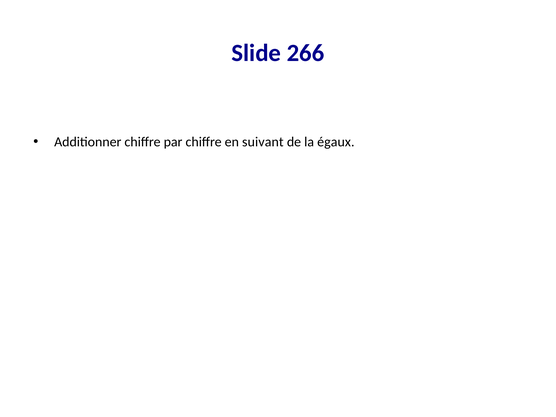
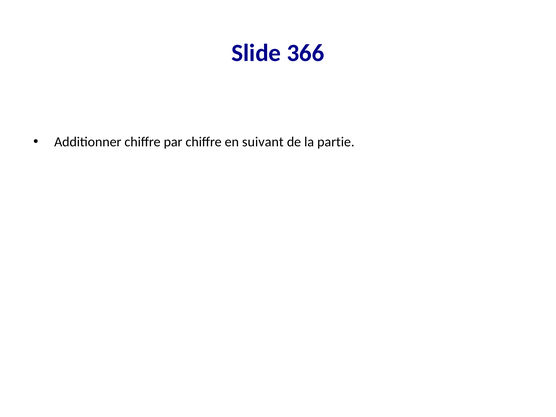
266: 266 -> 366
égaux: égaux -> partie
